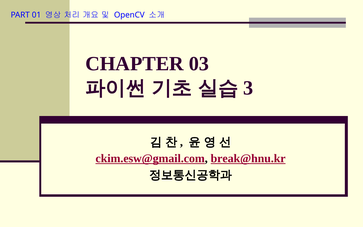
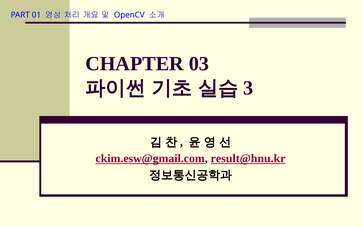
break@hnu.kr: break@hnu.kr -> result@hnu.kr
